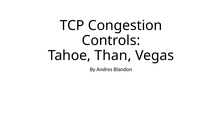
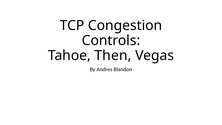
Than: Than -> Then
